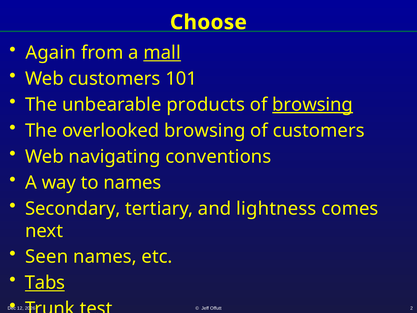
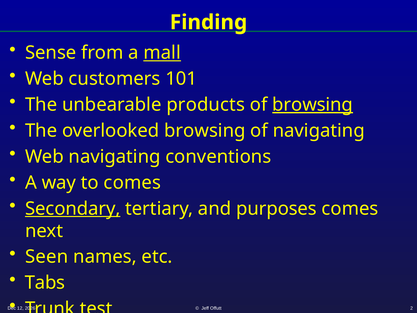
Choose: Choose -> Finding
Again: Again -> Sense
of customers: customers -> navigating
to names: names -> comes
Secondary underline: none -> present
lightness: lightness -> purposes
Tabs underline: present -> none
